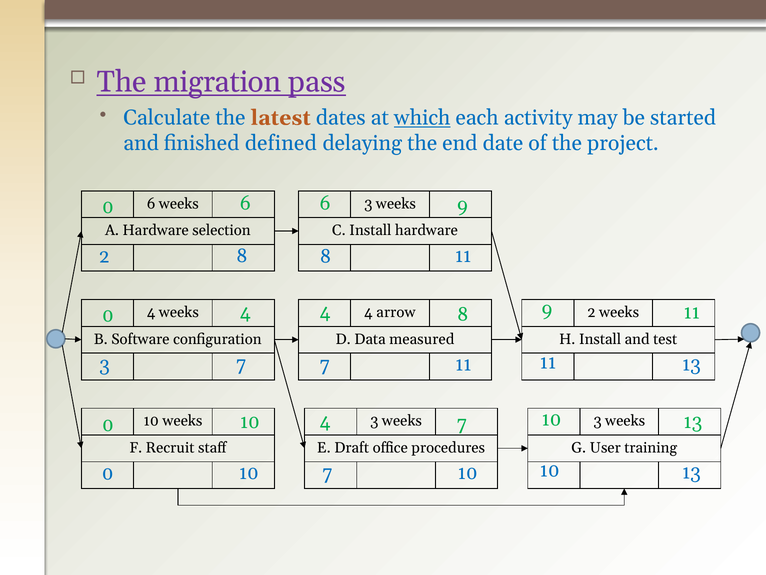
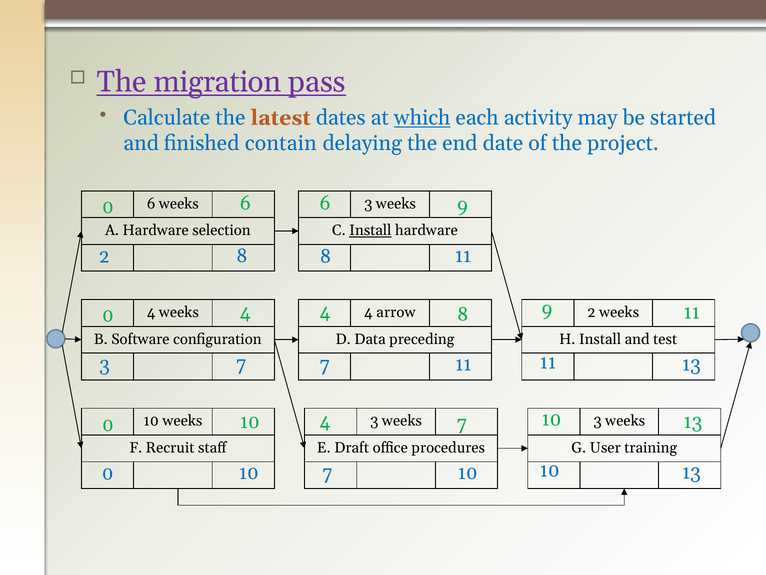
defined: defined -> contain
Install at (370, 230) underline: none -> present
measured: measured -> preceding
